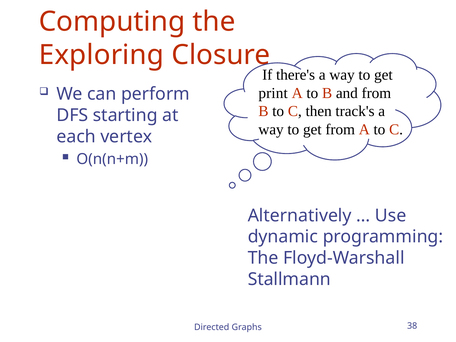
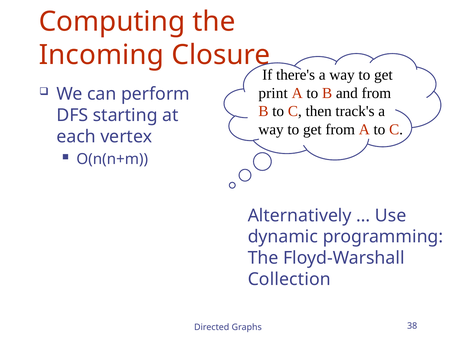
Exploring: Exploring -> Incoming
Stallmann: Stallmann -> Collection
